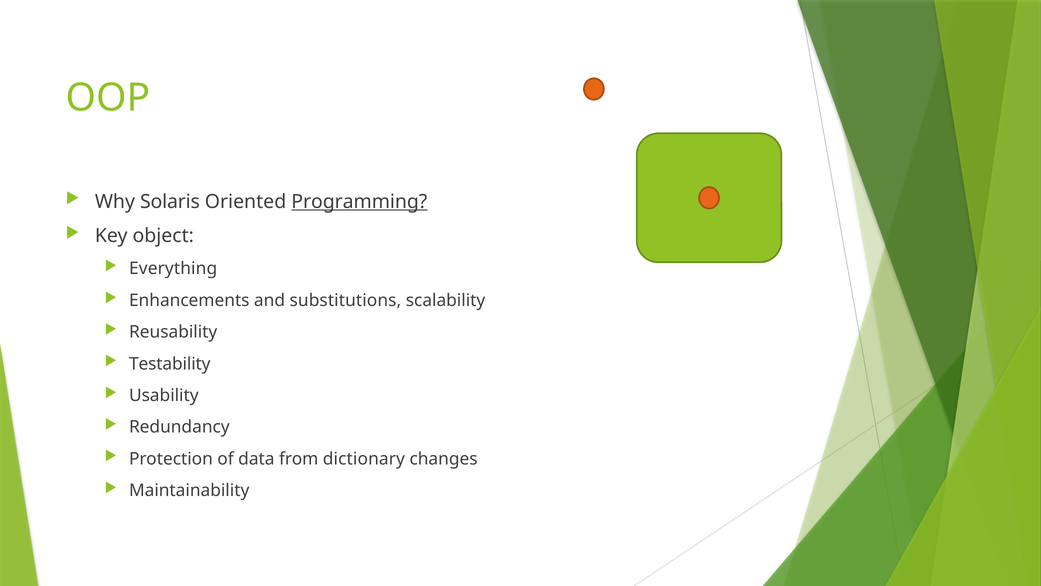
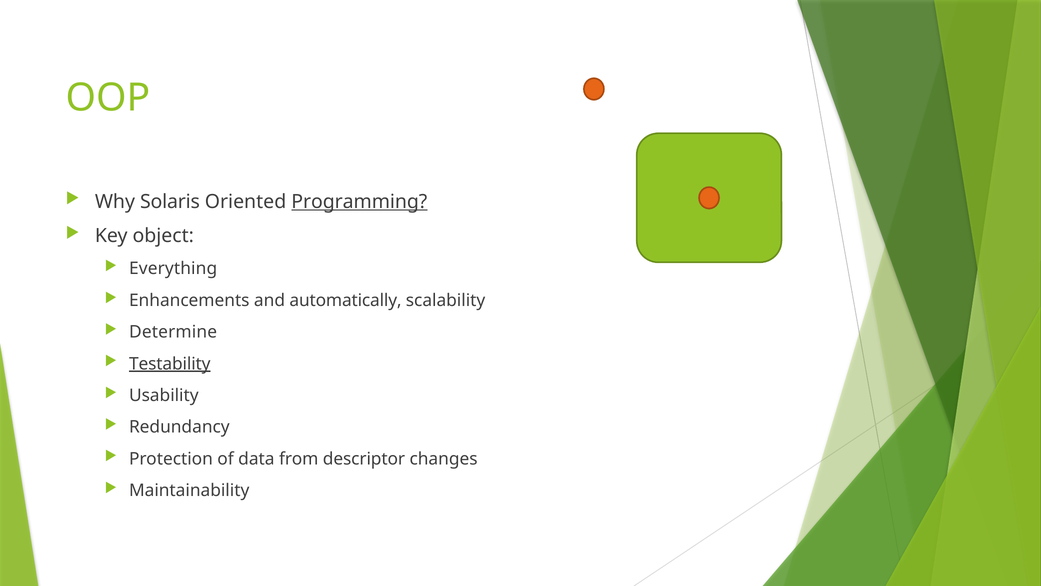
substitutions: substitutions -> automatically
Reusability: Reusability -> Determine
Testability underline: none -> present
dictionary: dictionary -> descriptor
